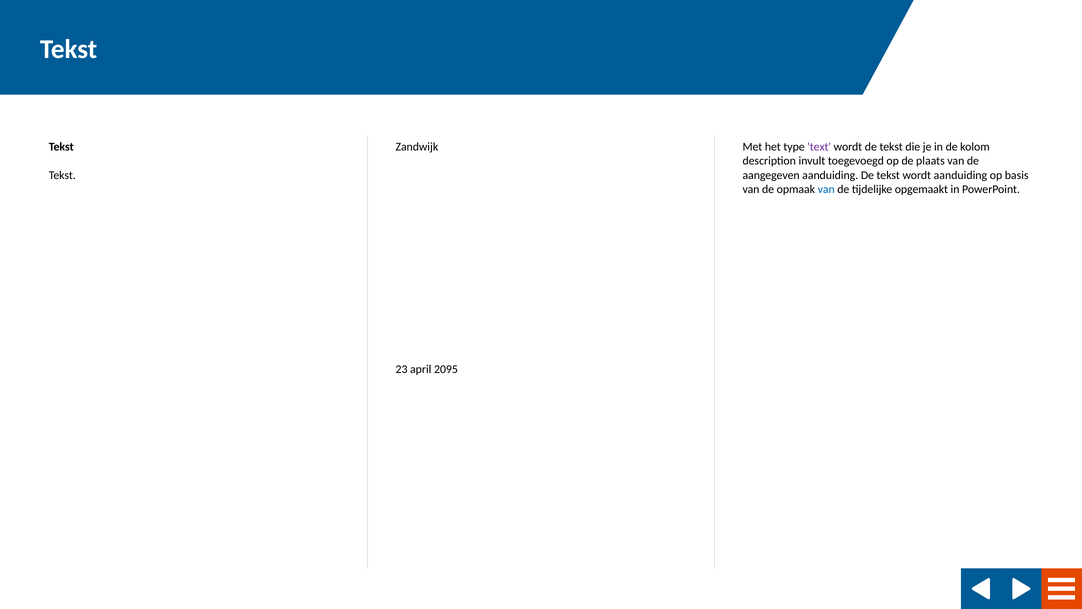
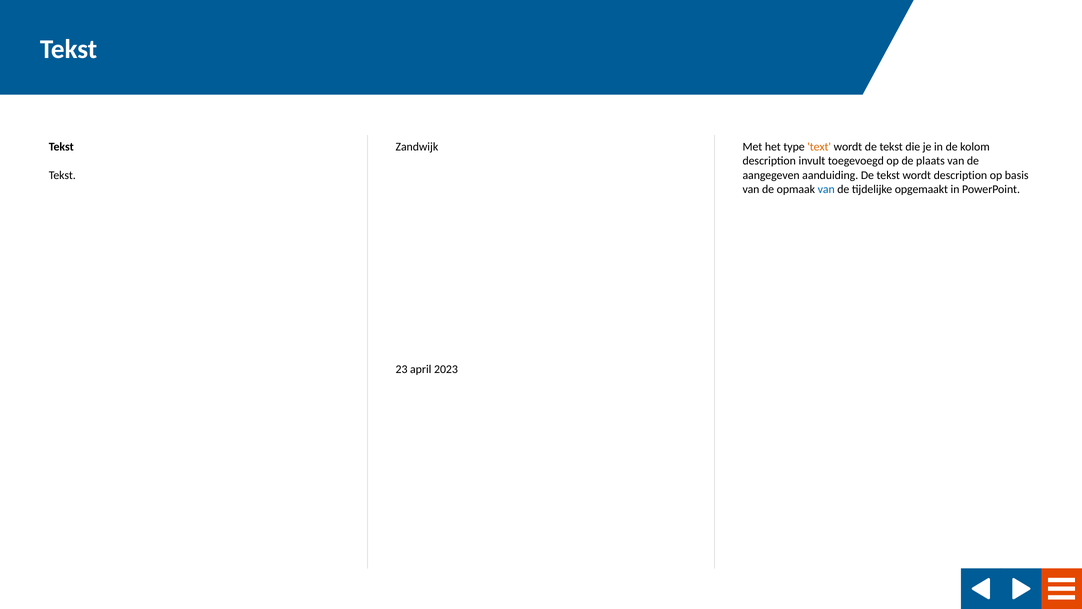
text colour: purple -> orange
wordt aanduiding: aanduiding -> description
2095: 2095 -> 2023
